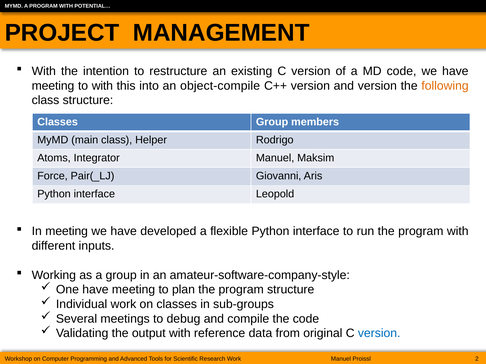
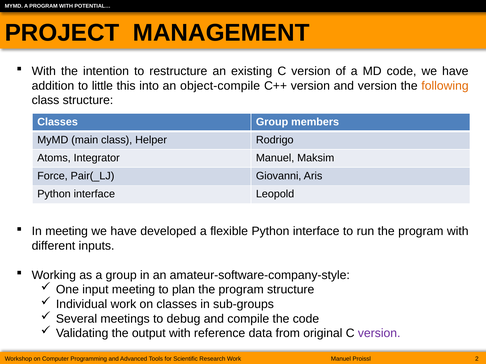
meeting at (53, 86): meeting -> addition
to with: with -> little
One have: have -> input
version at (379, 334) colour: blue -> purple
